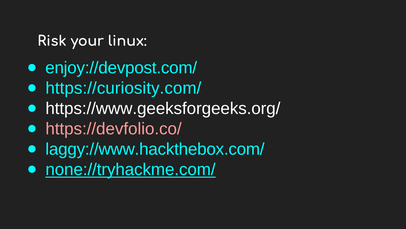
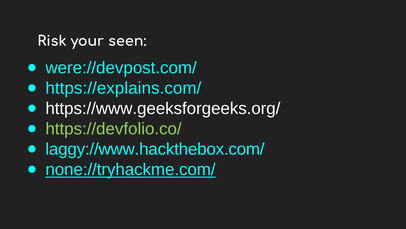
linux: linux -> seen
enjoy://devpost.com/: enjoy://devpost.com/ -> were://devpost.com/
https://curiosity.com/: https://curiosity.com/ -> https://explains.com/
https://devfolio.co/ colour: pink -> light green
